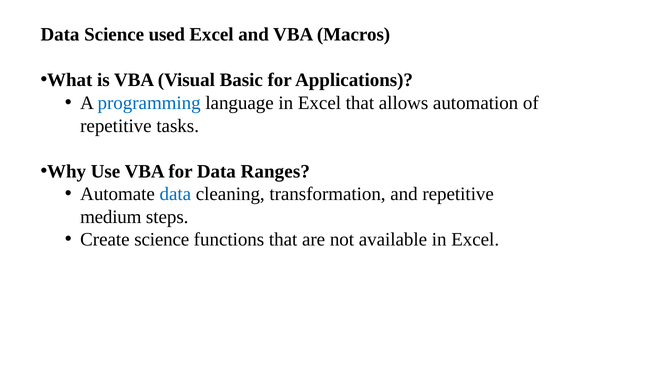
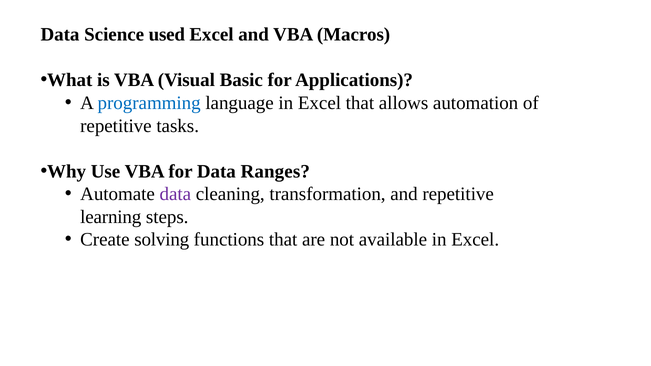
data at (175, 194) colour: blue -> purple
medium: medium -> learning
Create science: science -> solving
